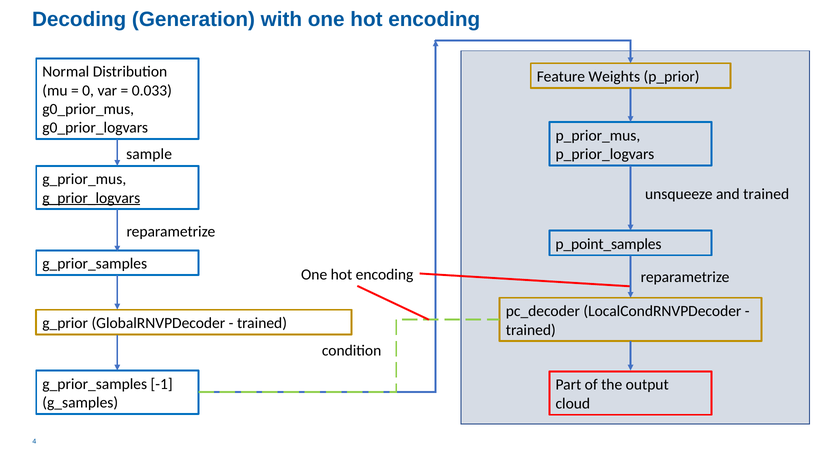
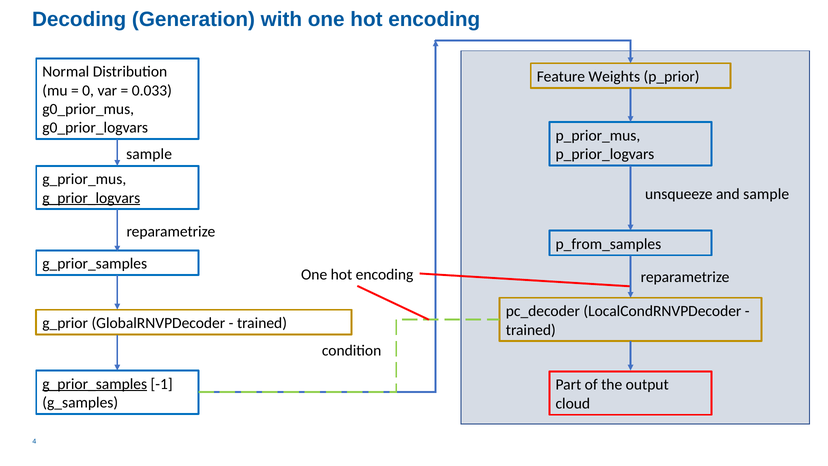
and trained: trained -> sample
p_point_samples: p_point_samples -> p_from_samples
g_prior_samples at (95, 384) underline: none -> present
